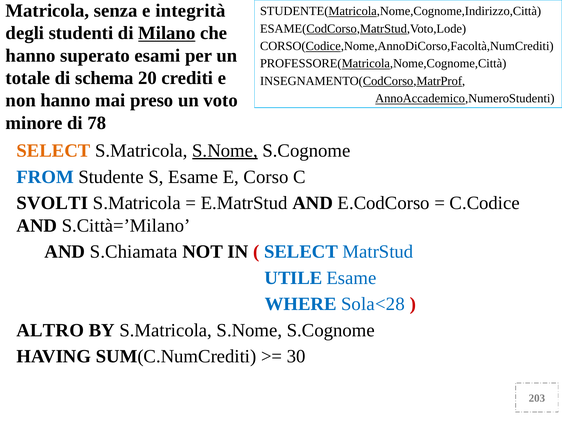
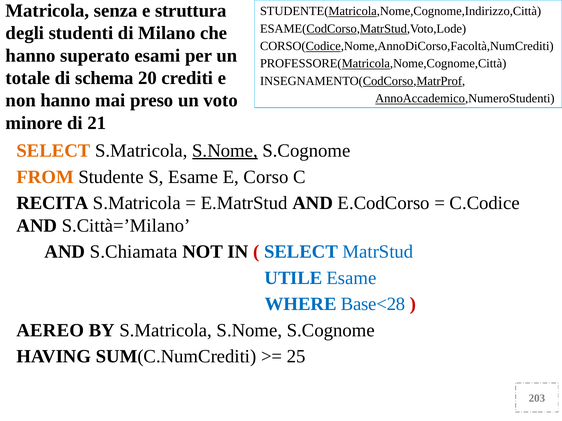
integrità: integrità -> struttura
Milano underline: present -> none
78: 78 -> 21
FROM colour: blue -> orange
SVOLTI: SVOLTI -> RECITA
Sola<28: Sola<28 -> Base<28
ALTRO: ALTRO -> AEREO
30: 30 -> 25
